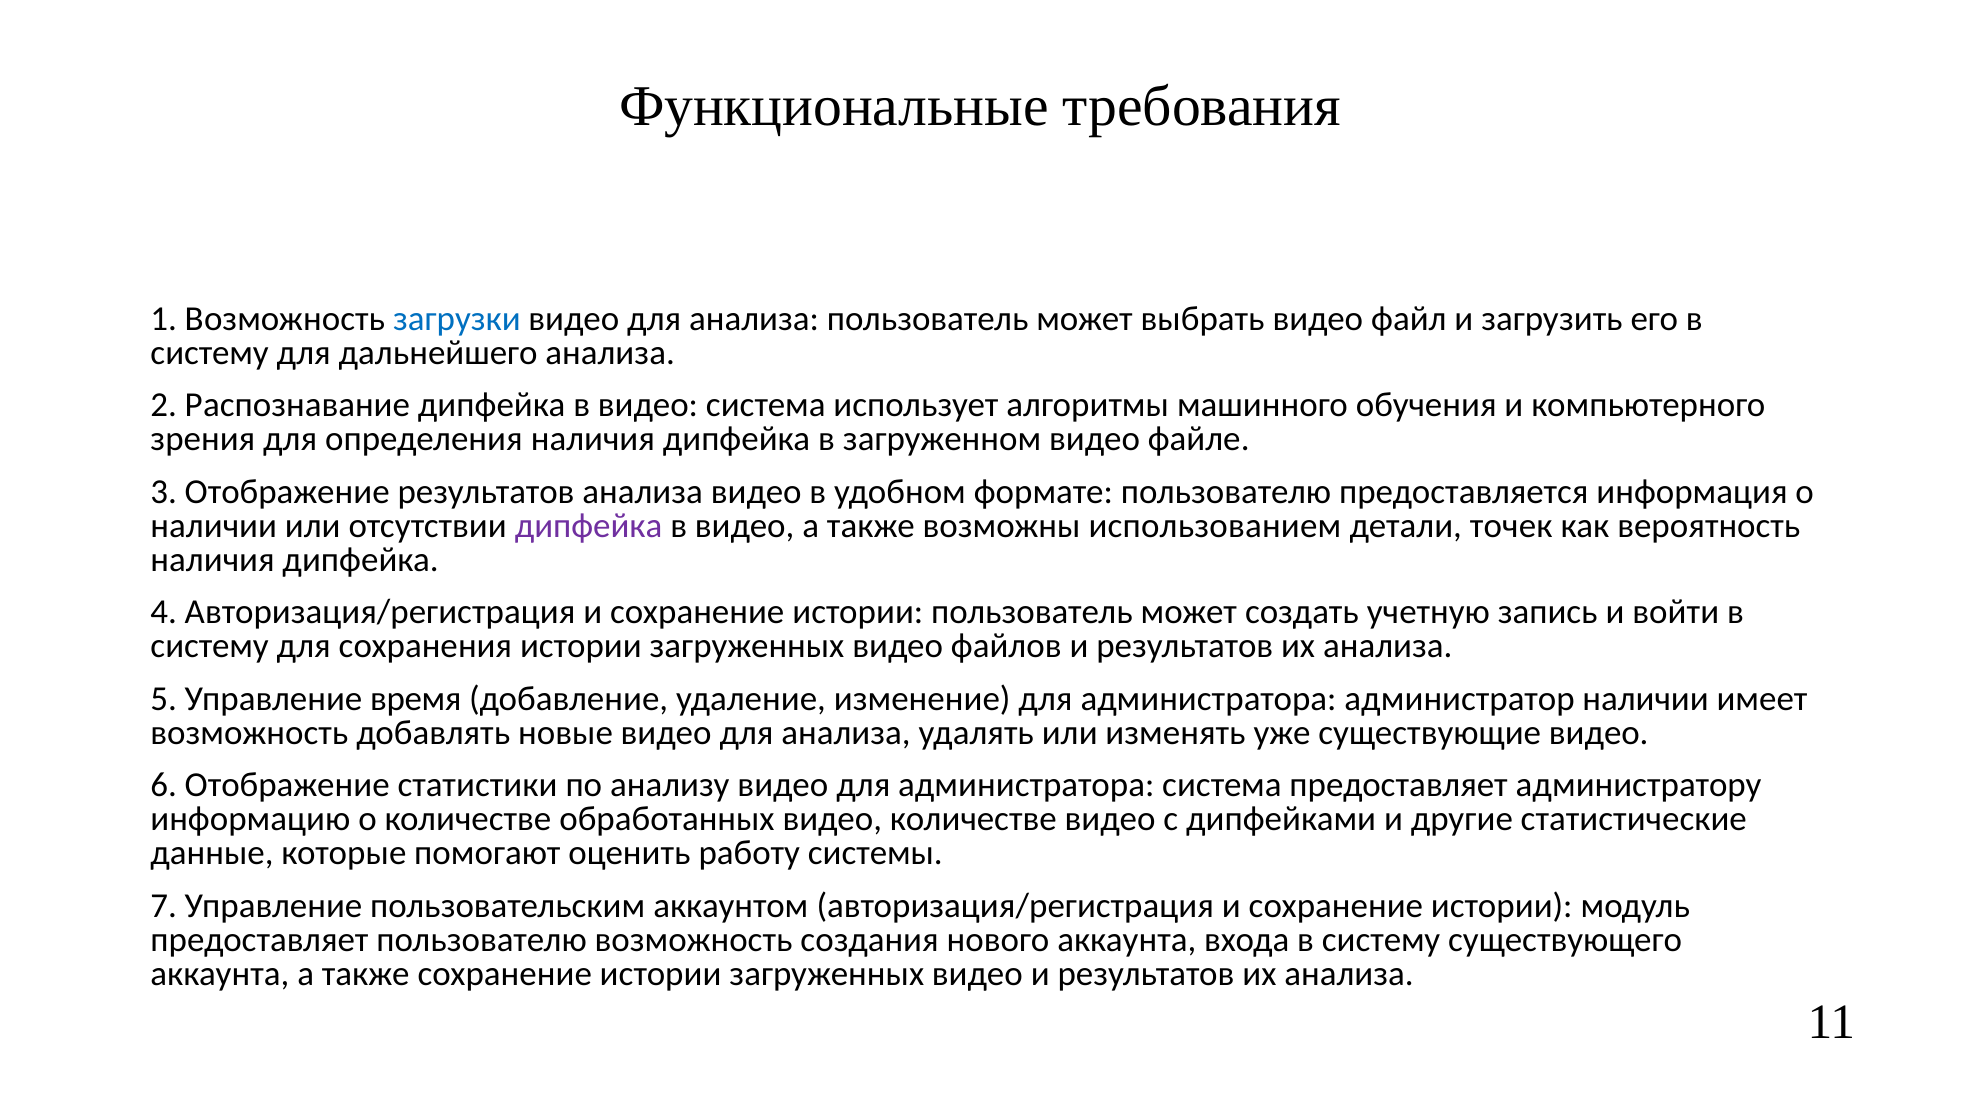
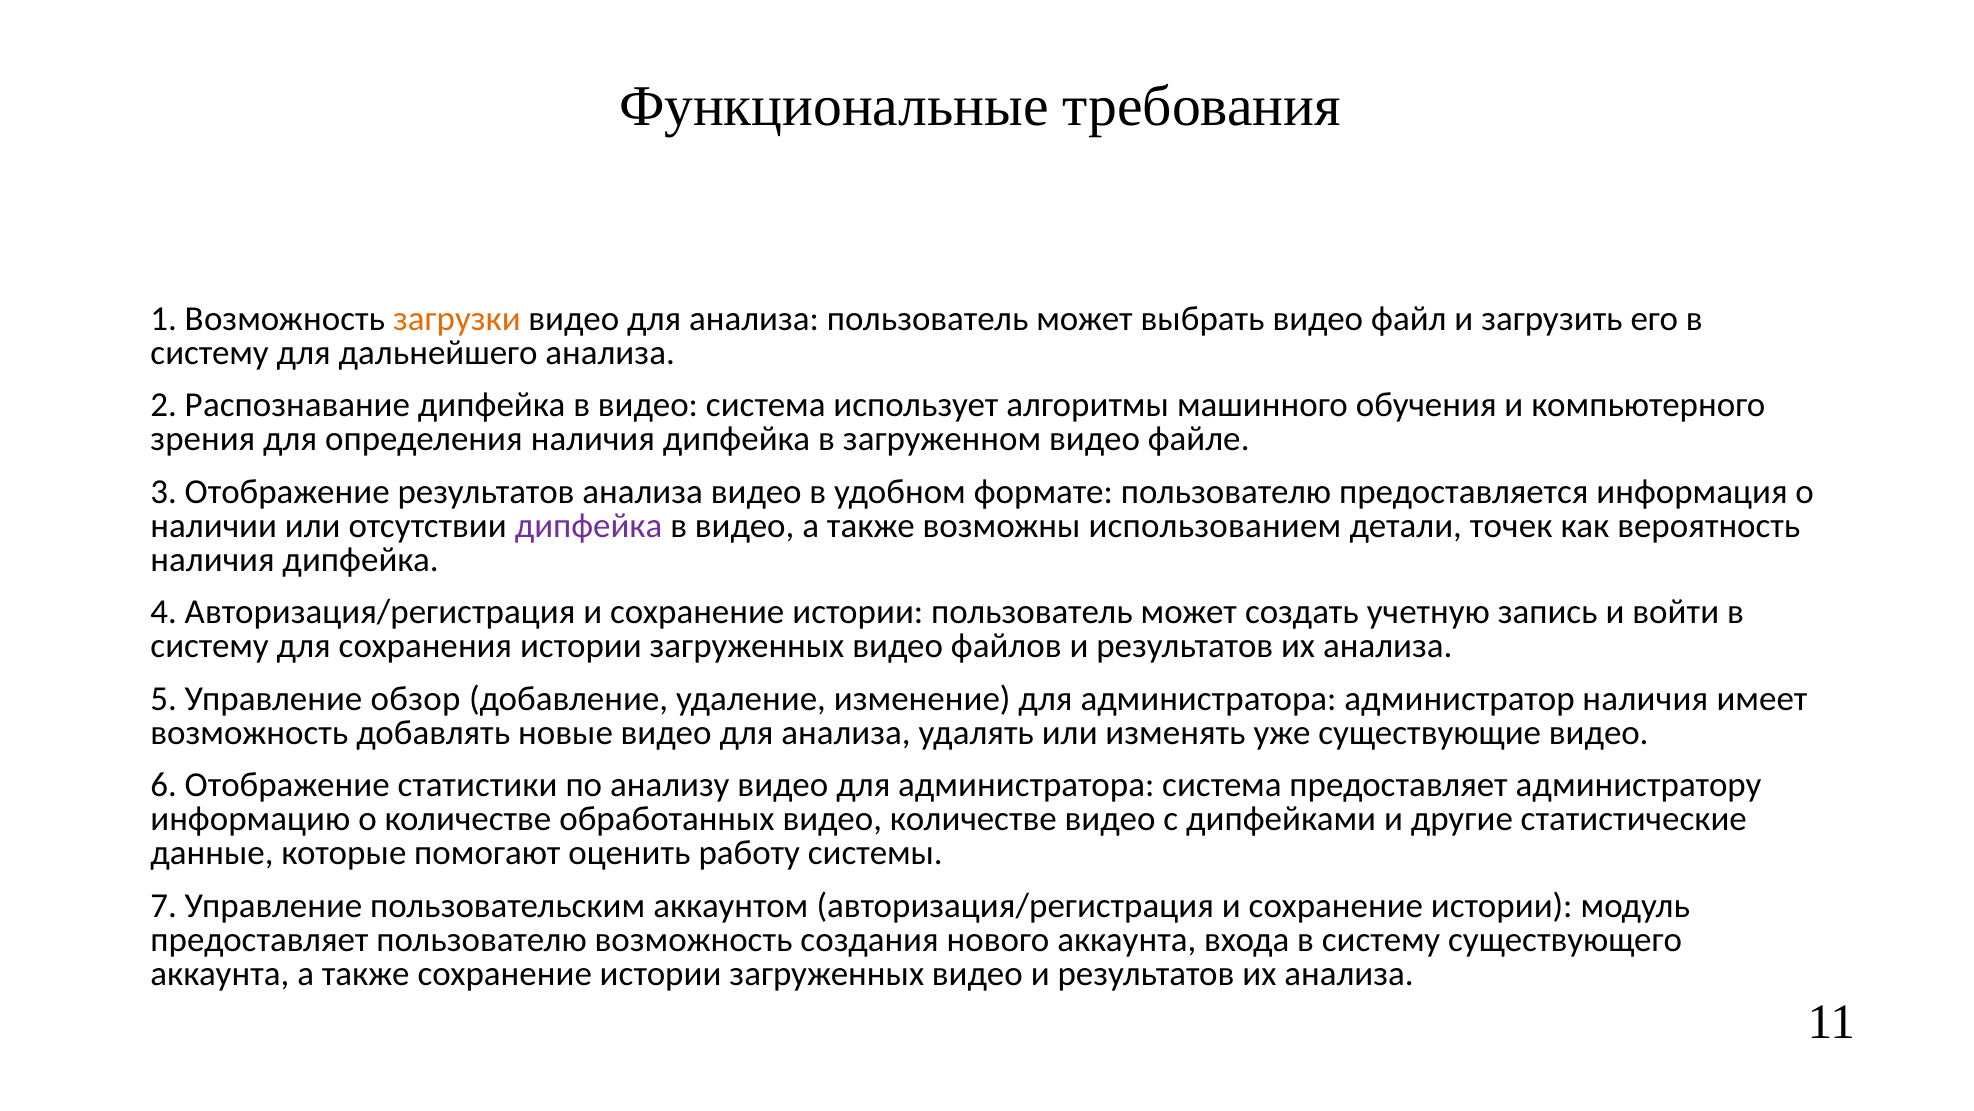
загрузки colour: blue -> orange
время: время -> обзор
администратор наличии: наличии -> наличия
